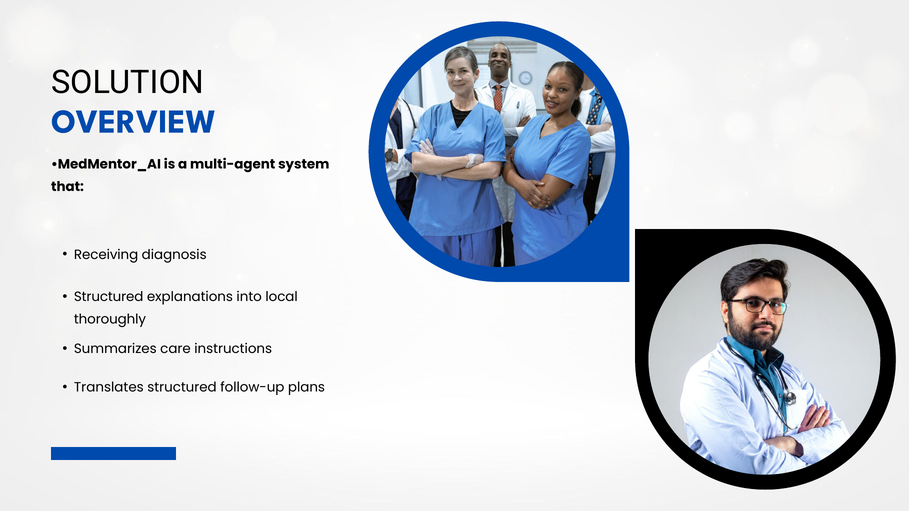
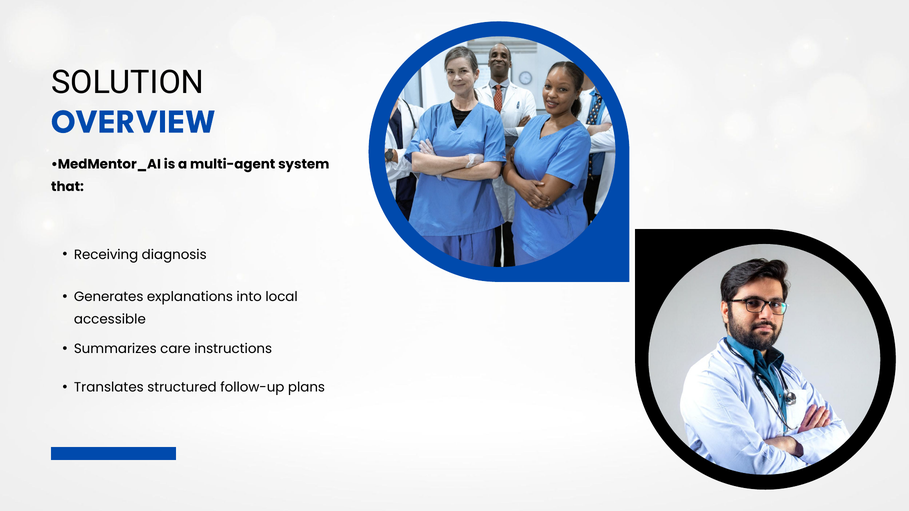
Structured at (109, 297): Structured -> Generates
thoroughly: thoroughly -> accessible
